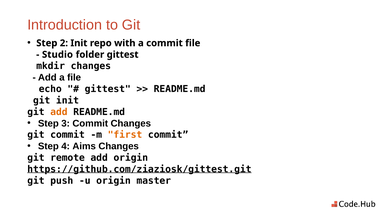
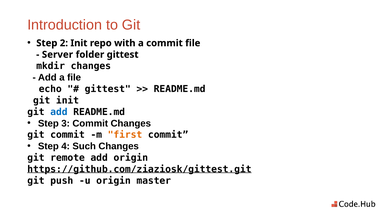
Studio: Studio -> Server
add at (59, 112) colour: orange -> blue
Aims: Aims -> Such
